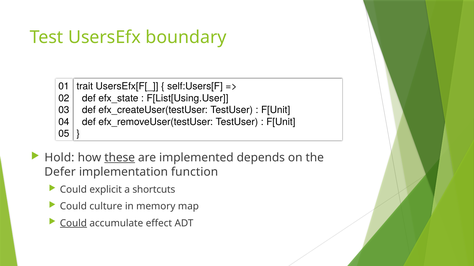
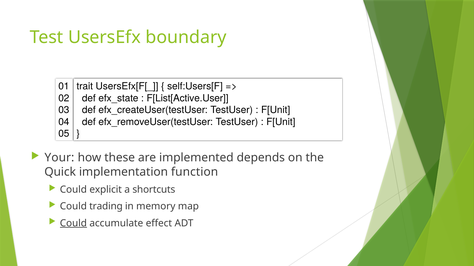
F[List[Using.User: F[List[Using.User -> F[List[Active.User
Hold: Hold -> Your
these underline: present -> none
Defer: Defer -> Quick
culture: culture -> trading
